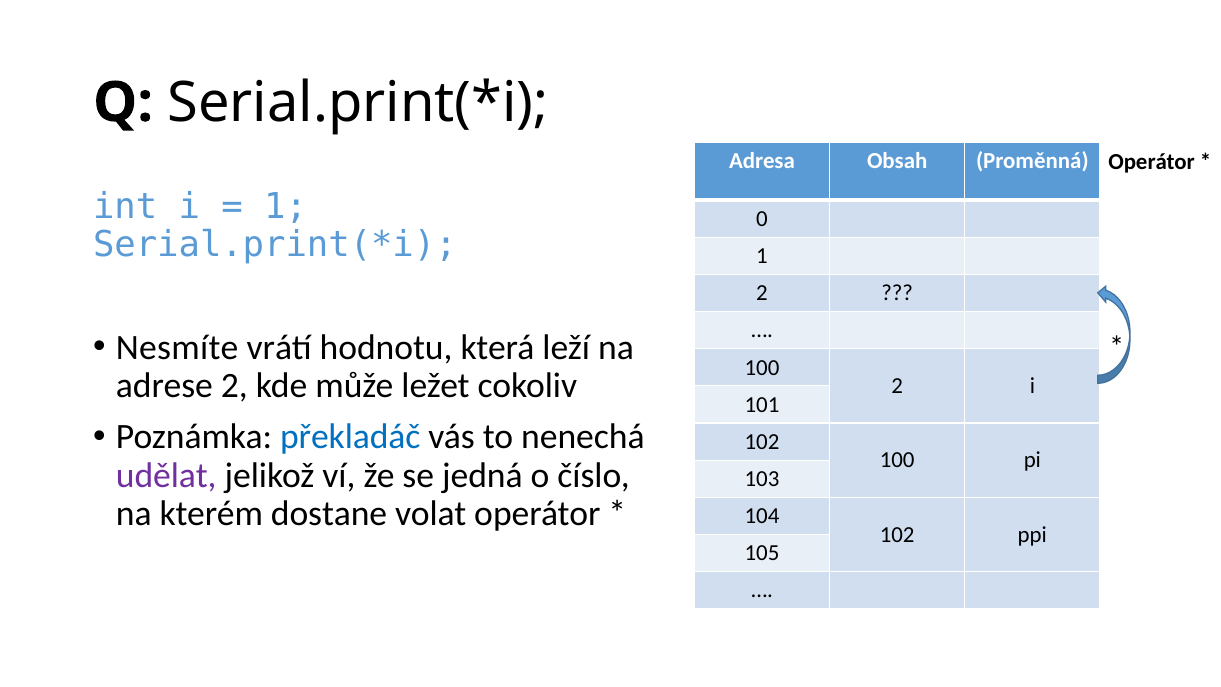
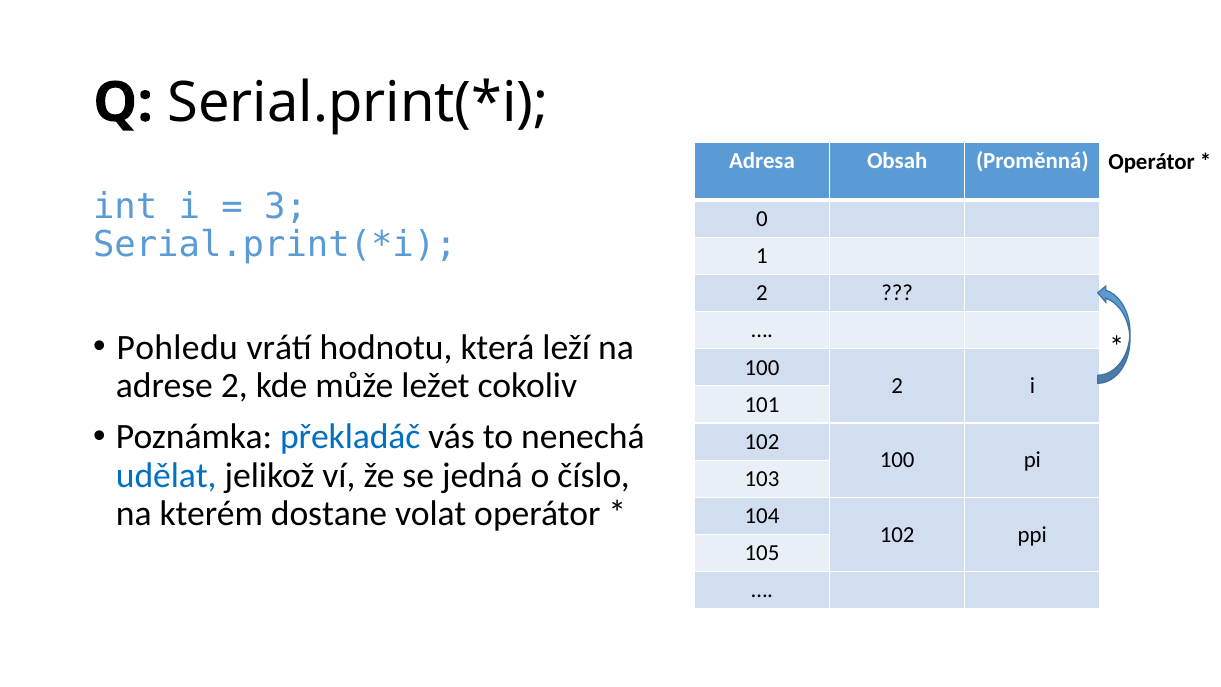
1 at (286, 206): 1 -> 3
Nesmíte: Nesmíte -> Pohledu
udělat colour: purple -> blue
